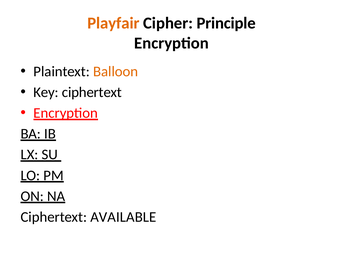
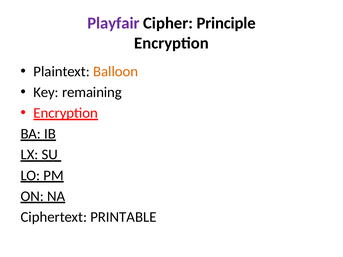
Playfair colour: orange -> purple
Key ciphertext: ciphertext -> remaining
AVAILABLE: AVAILABLE -> PRINTABLE
